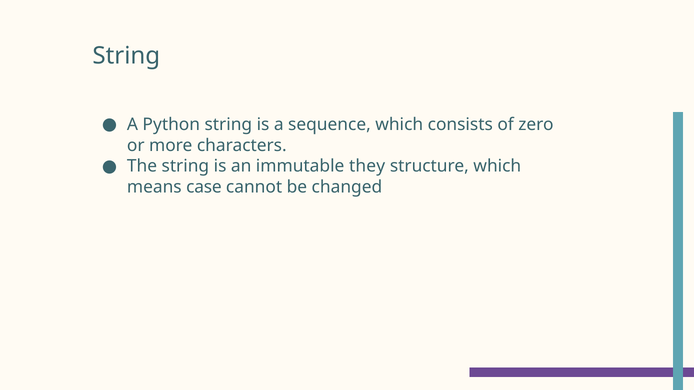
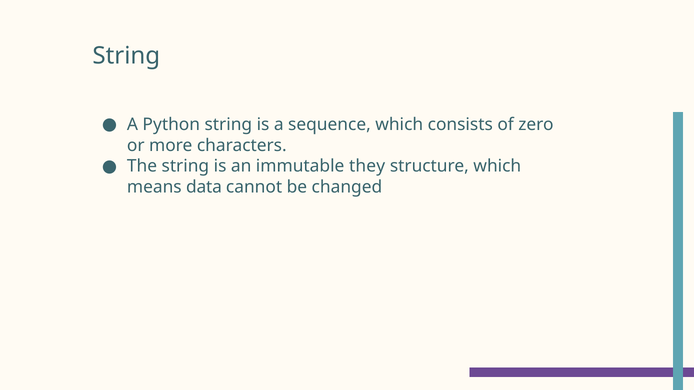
case: case -> data
